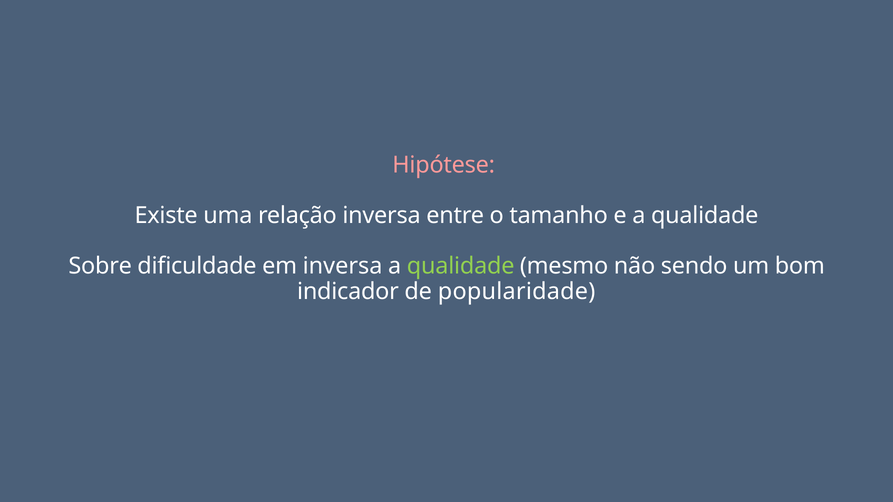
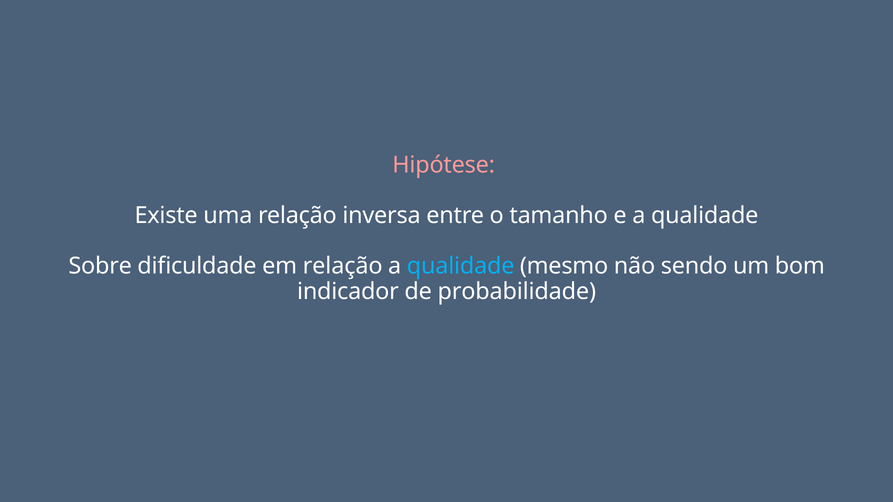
em inversa: inversa -> relação
qualidade at (461, 266) colour: light green -> light blue
popularidade: popularidade -> probabilidade
